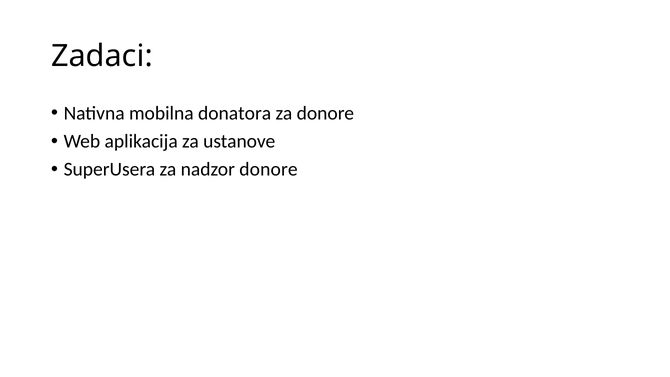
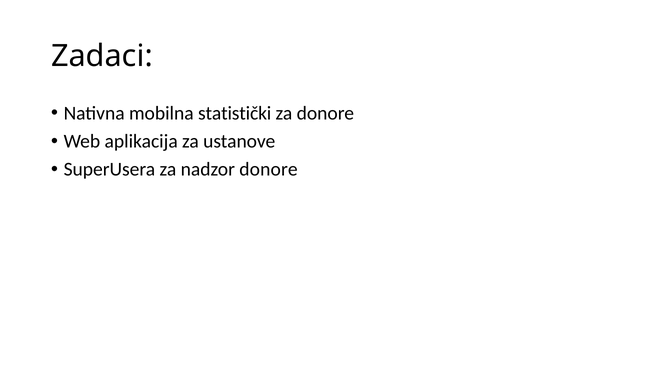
donatora: donatora -> statistički
